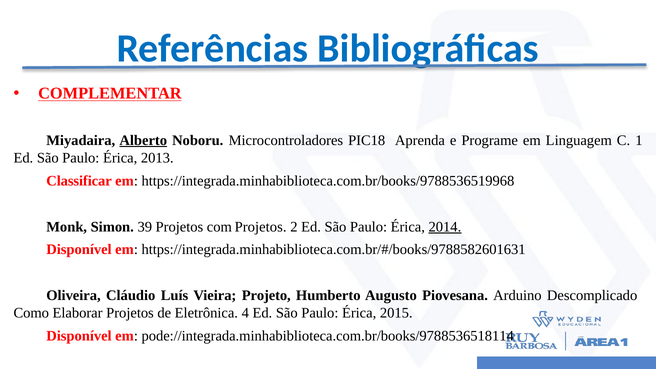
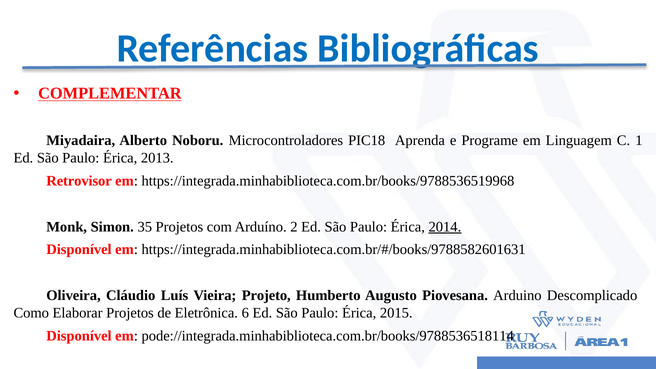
Alberto underline: present -> none
Classificar: Classificar -> Retrovisor
39: 39 -> 35
com Projetos: Projetos -> Arduíno
4: 4 -> 6
